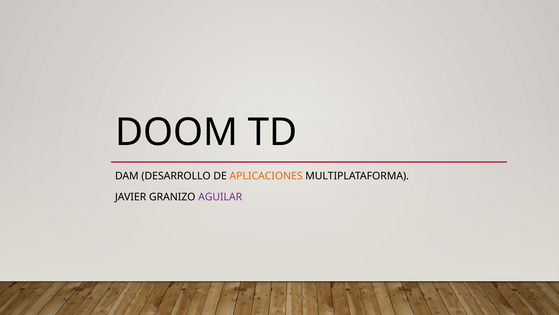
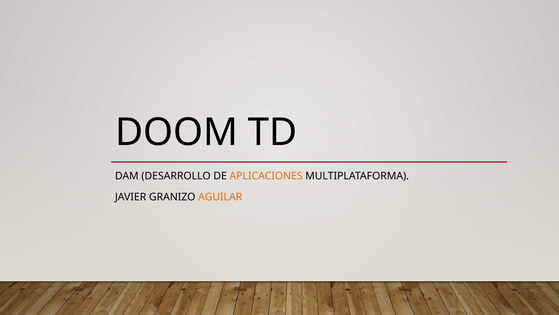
AGUILAR colour: purple -> orange
